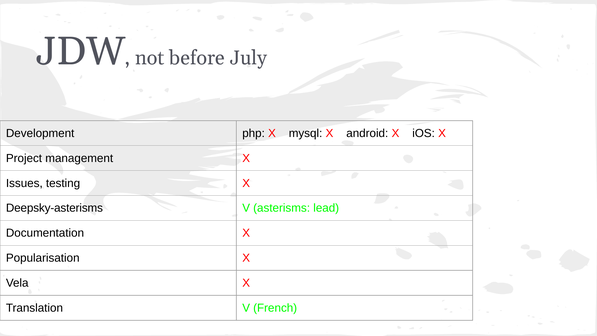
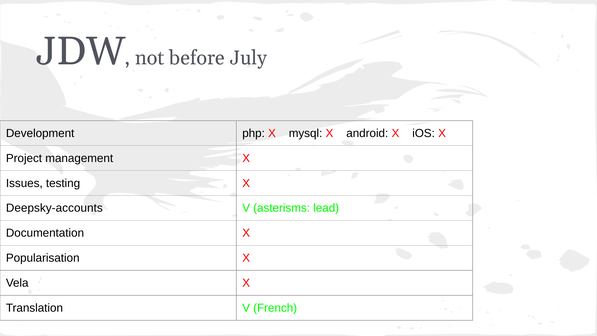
Deepsky-asterisms: Deepsky-asterisms -> Deepsky-accounts
